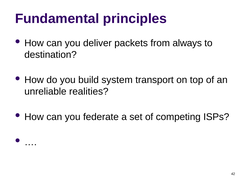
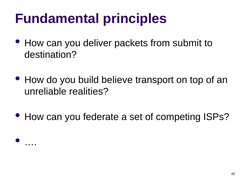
always: always -> submit
system: system -> believe
